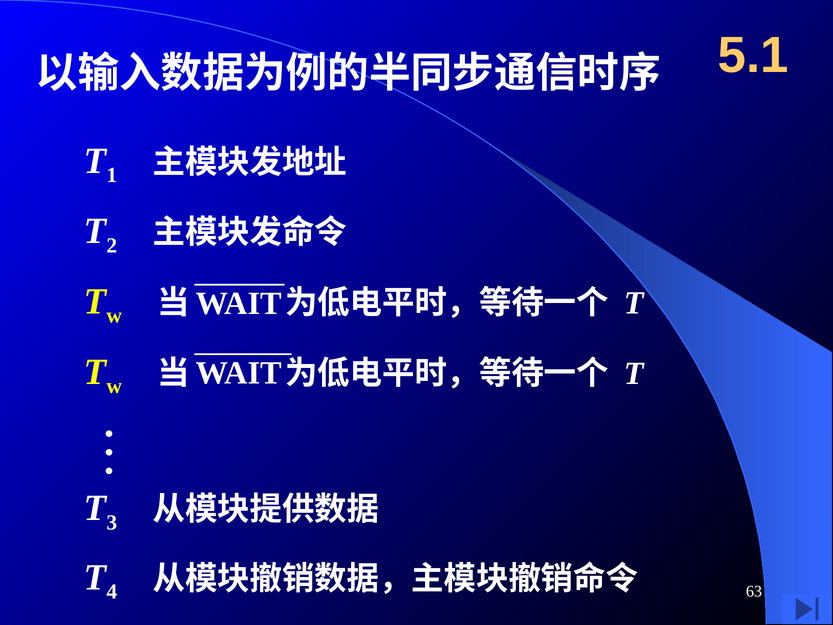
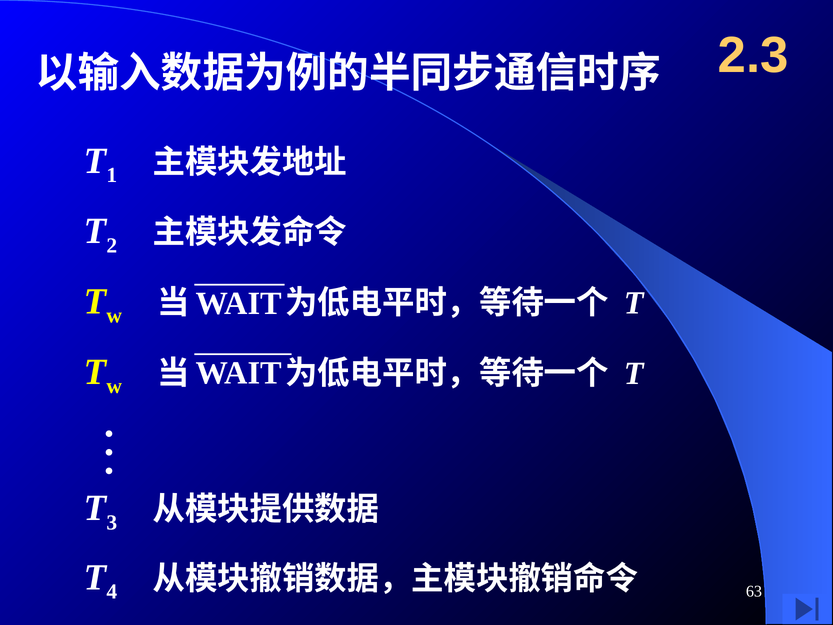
5.1: 5.1 -> 2.3
